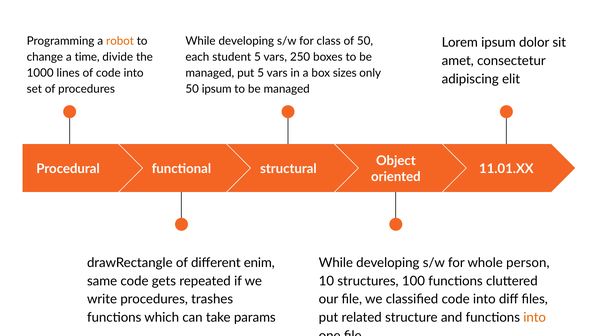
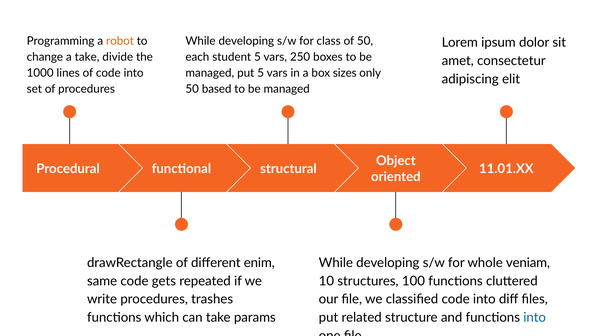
a time: time -> take
50 ipsum: ipsum -> based
person: person -> veniam
into at (535, 317) colour: orange -> blue
